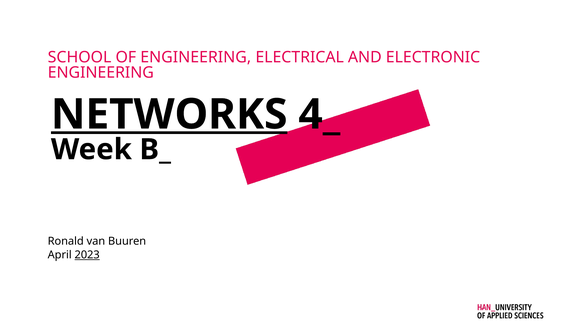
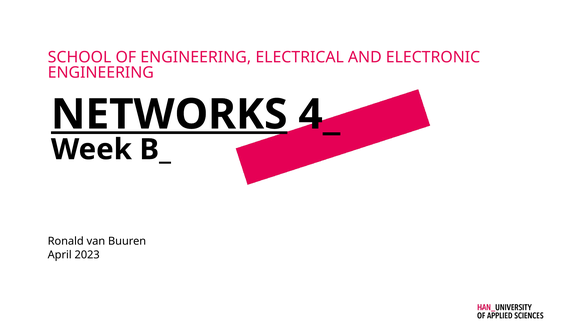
2023 underline: present -> none
